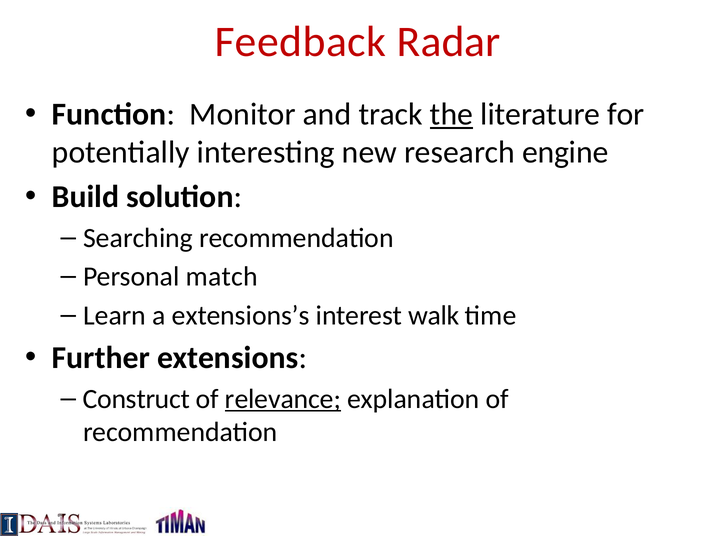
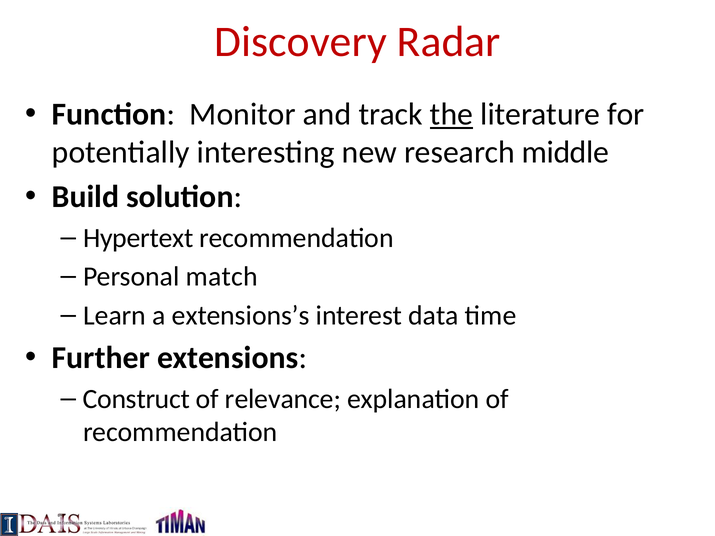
Feedback: Feedback -> Discovery
engine: engine -> middle
Searching: Searching -> Hypertext
walk: walk -> data
relevance underline: present -> none
